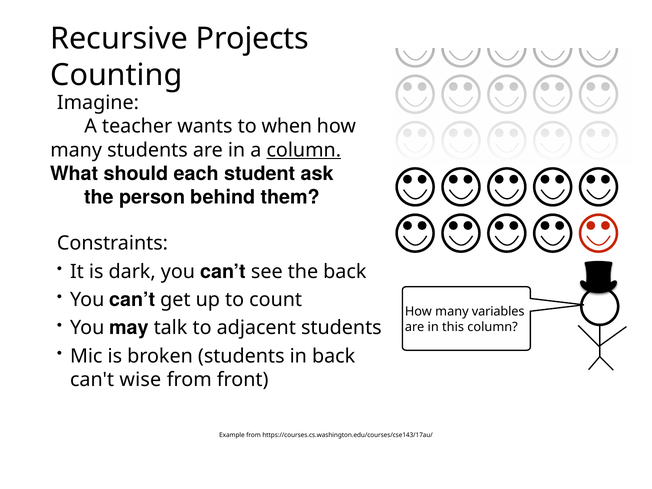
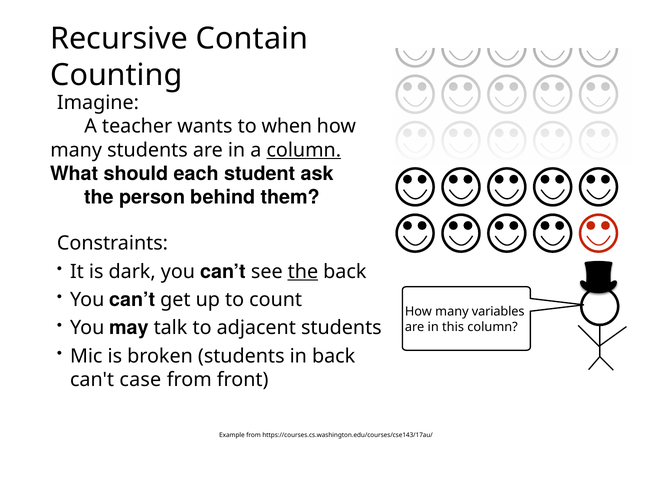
Projects: Projects -> Contain
the at (303, 272) underline: none -> present
wise: wise -> case
